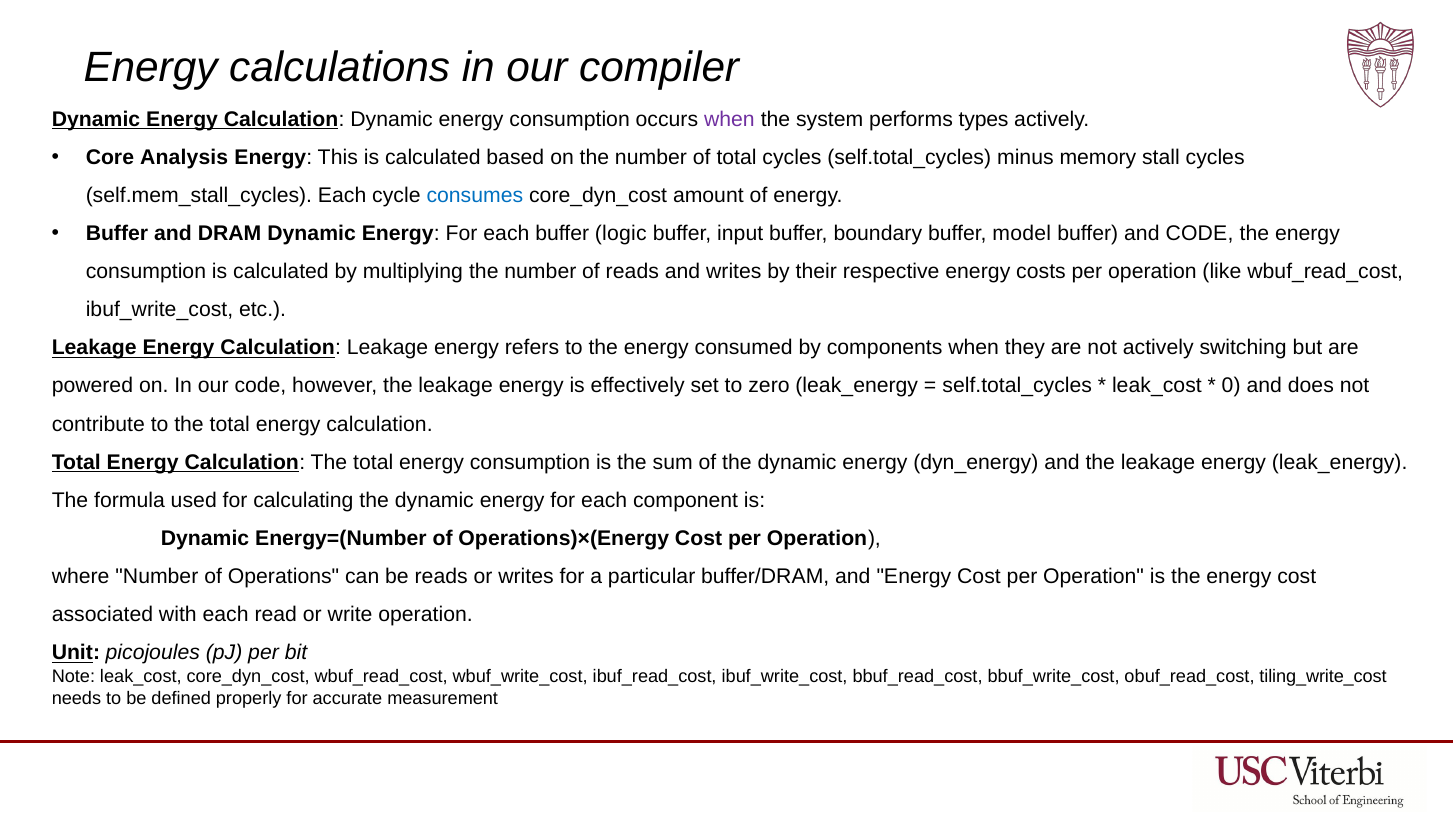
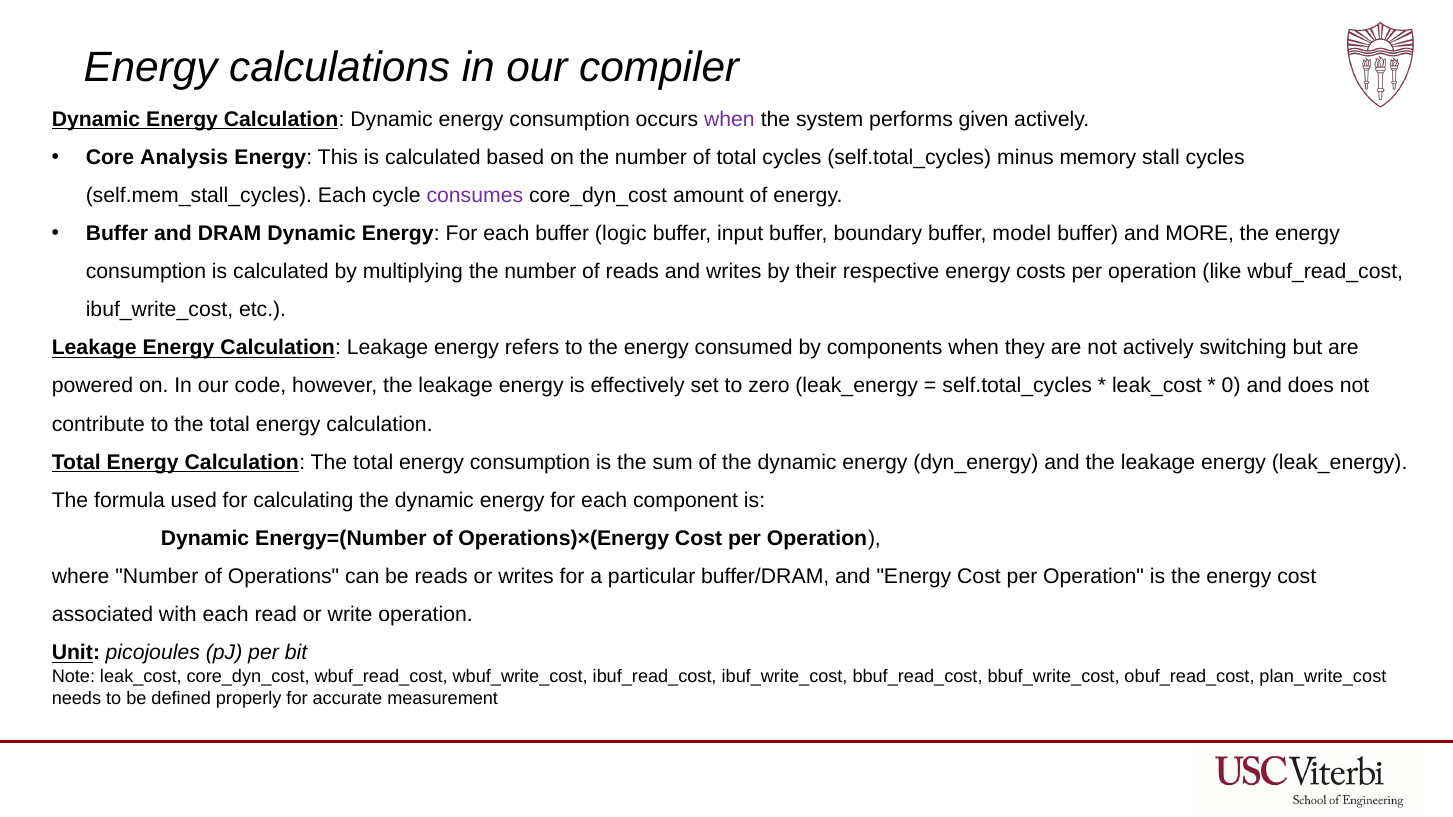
types: types -> given
consumes colour: blue -> purple
and CODE: CODE -> MORE
tiling_write_cost: tiling_write_cost -> plan_write_cost
